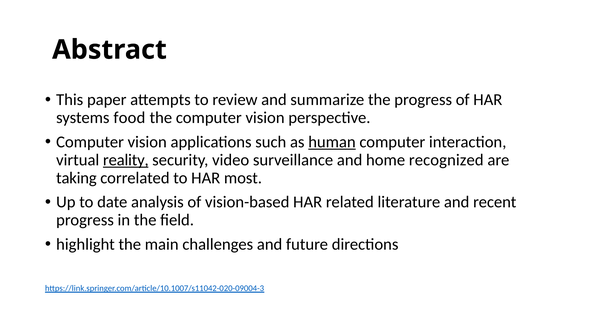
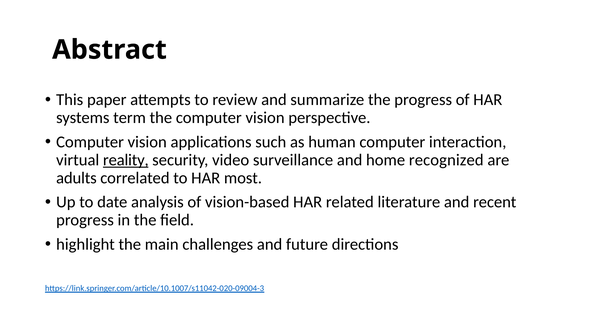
food: food -> term
human underline: present -> none
taking: taking -> adults
